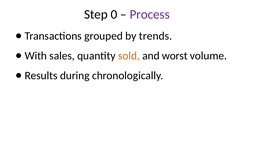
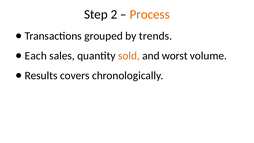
0: 0 -> 2
Process colour: purple -> orange
With: With -> Each
during: during -> covers
